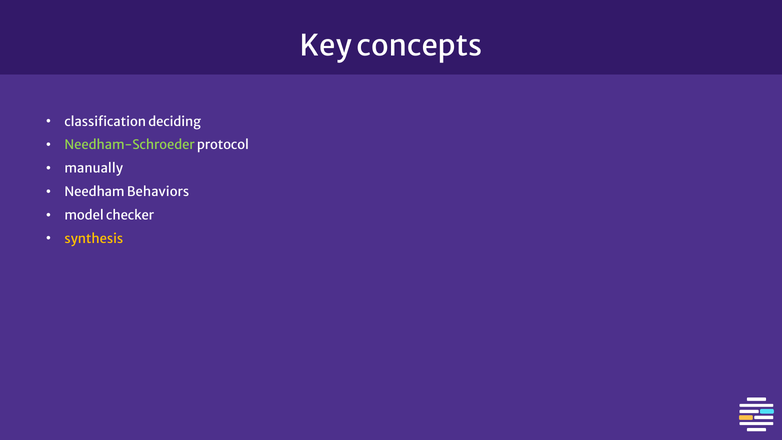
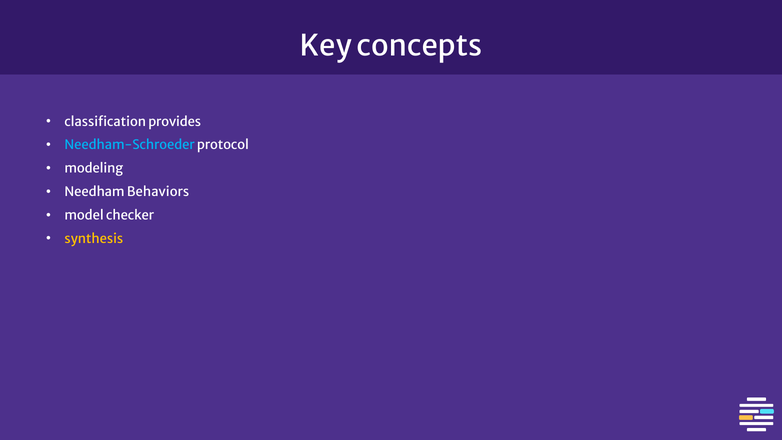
deciding: deciding -> provides
Needham-Schroeder colour: light green -> light blue
manually: manually -> modeling
